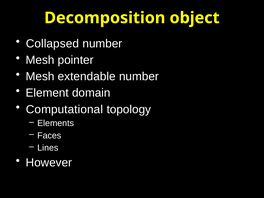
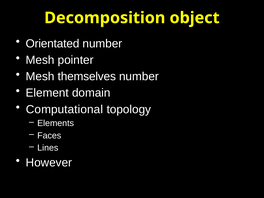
Collapsed: Collapsed -> Orientated
extendable: extendable -> themselves
